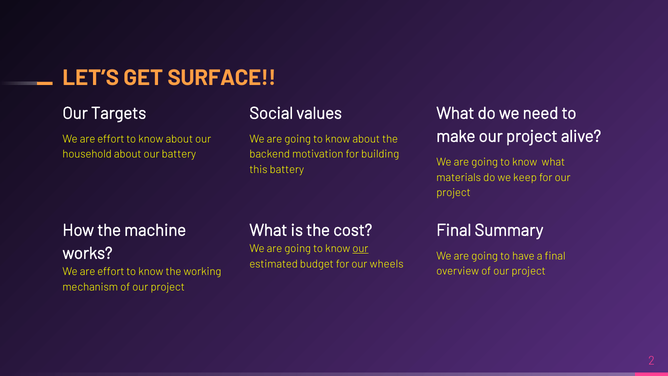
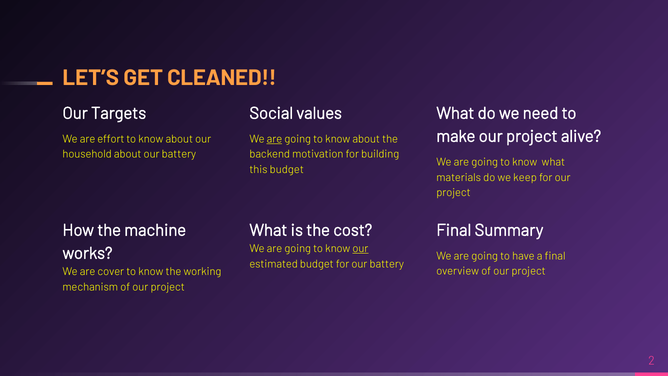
SURFACE: SURFACE -> CLEANED
are at (274, 139) underline: none -> present
this battery: battery -> budget
for our wheels: wheels -> battery
effort at (111, 271): effort -> cover
